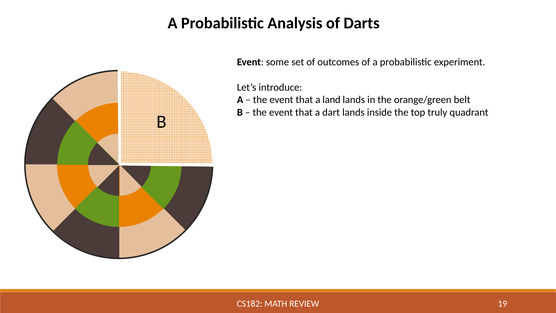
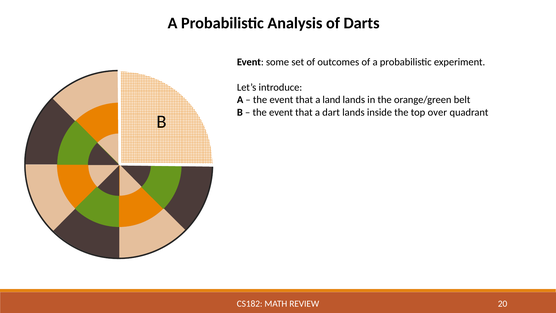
truly: truly -> over
19: 19 -> 20
